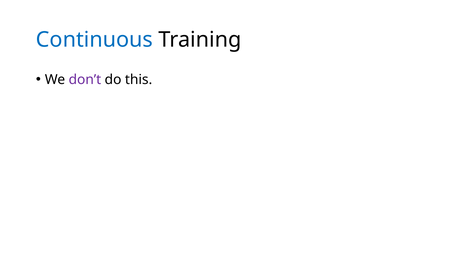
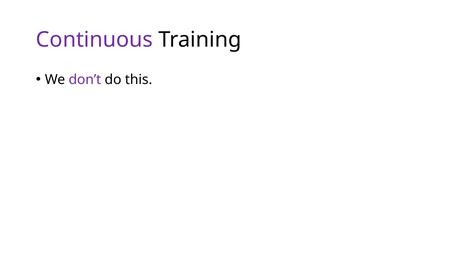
Continuous colour: blue -> purple
